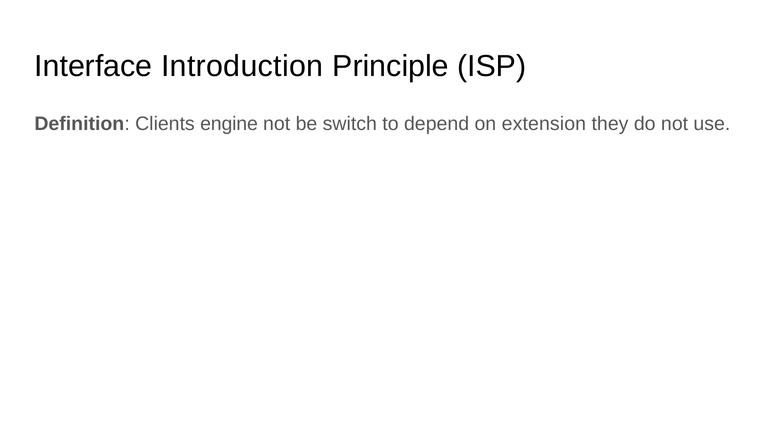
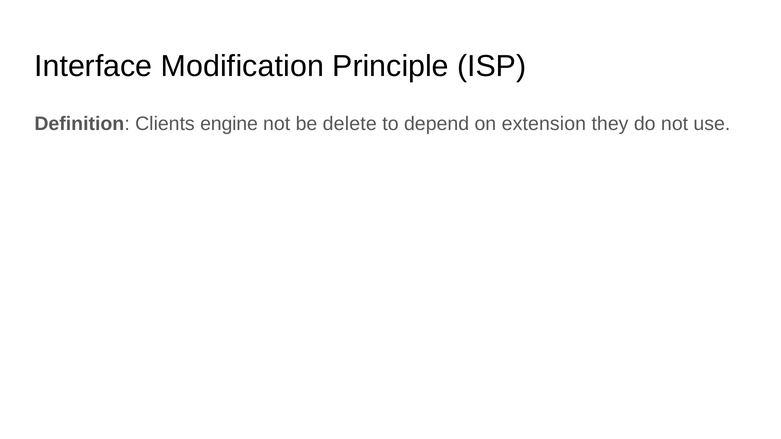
Introduction: Introduction -> Modification
switch: switch -> delete
